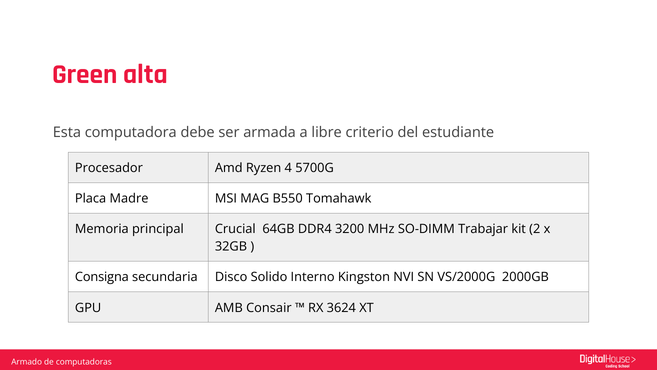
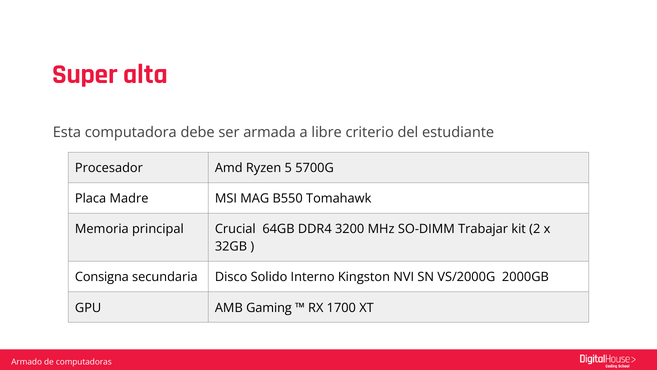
Green: Green -> Super
4: 4 -> 5
Consair: Consair -> Gaming
3624: 3624 -> 1700
